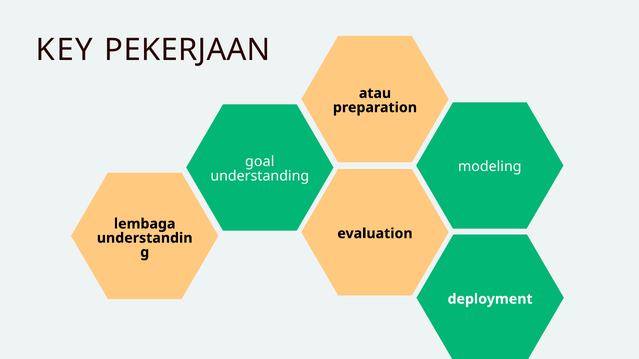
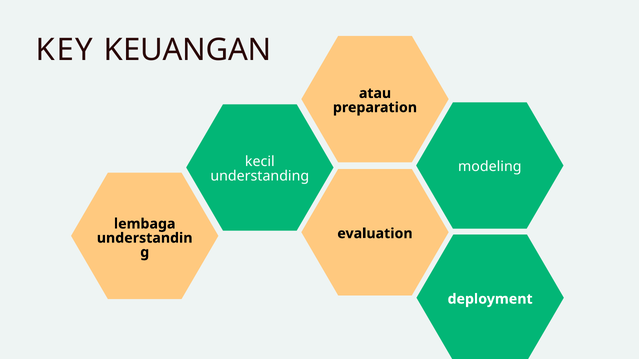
PEKERJAAN: PEKERJAAN -> KEUANGAN
goal: goal -> kecil
